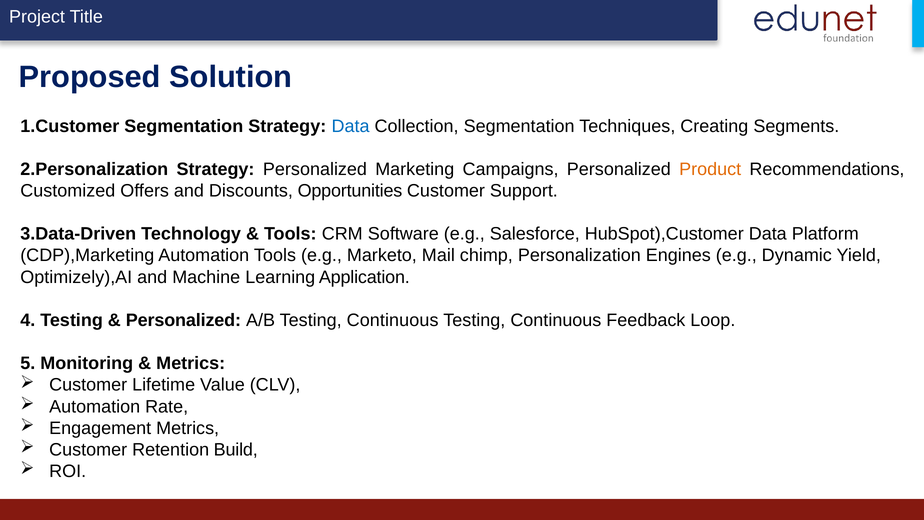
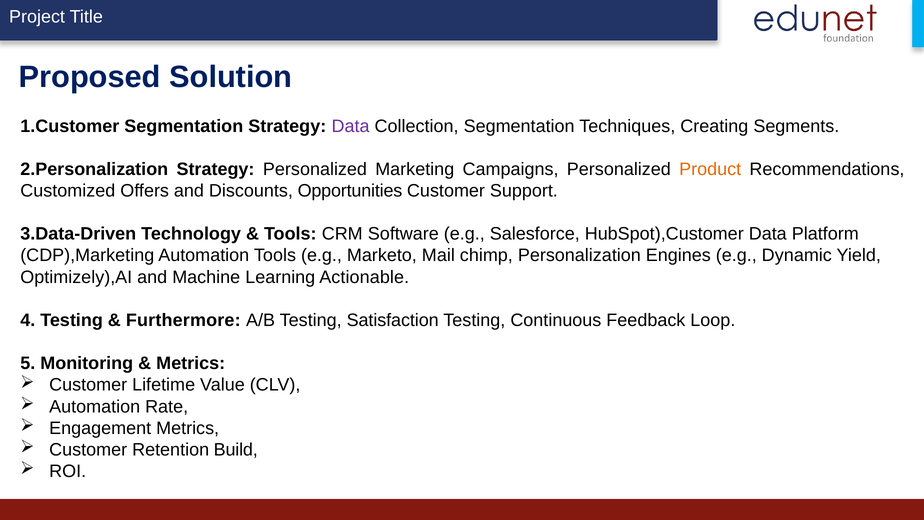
Data at (351, 126) colour: blue -> purple
Application: Application -> Actionable
Personalized at (183, 320): Personalized -> Furthermore
A/B Testing Continuous: Continuous -> Satisfaction
